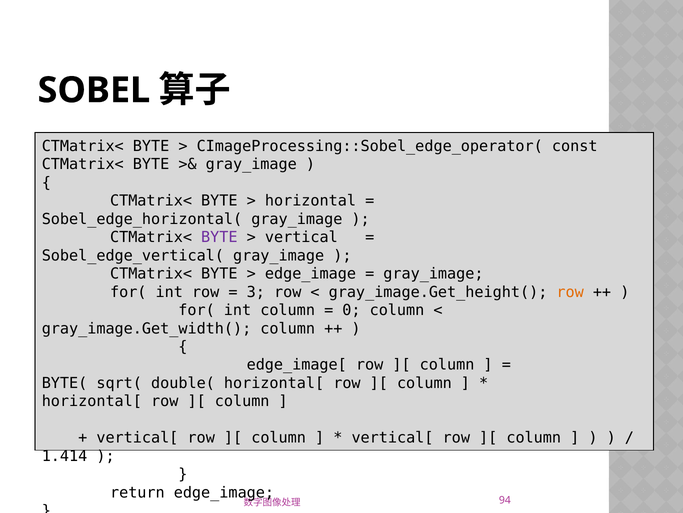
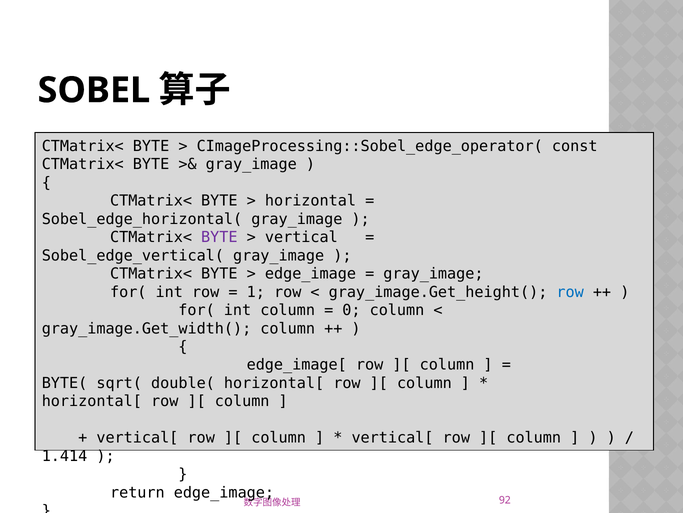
3: 3 -> 1
row at (570, 292) colour: orange -> blue
94: 94 -> 92
